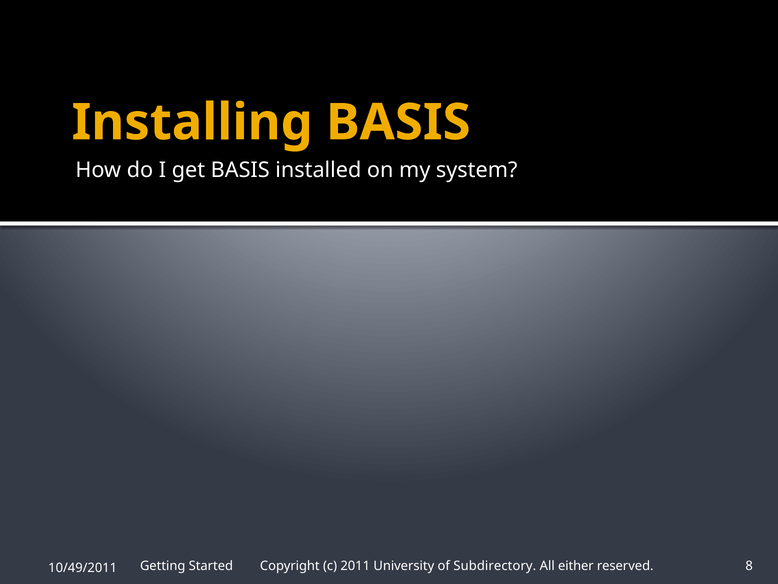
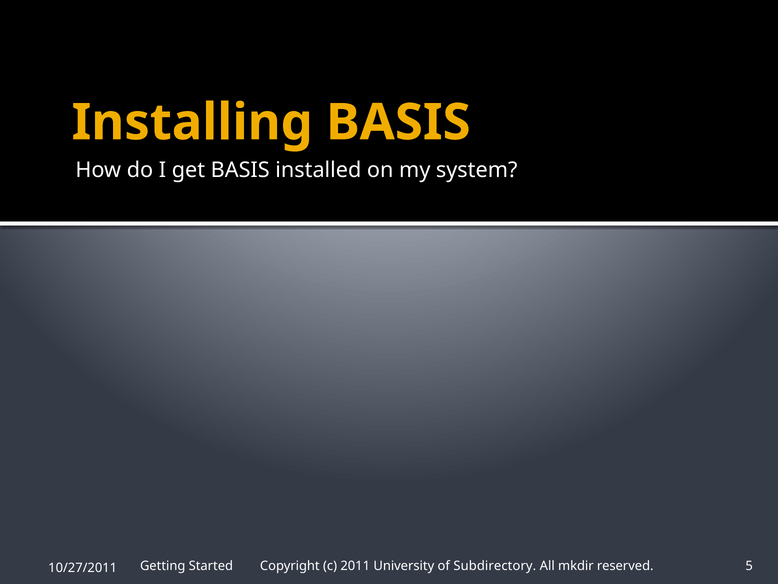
either: either -> mkdir
8: 8 -> 5
10/49/2011: 10/49/2011 -> 10/27/2011
